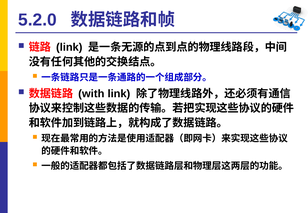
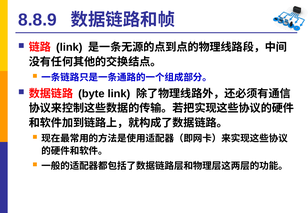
5.2.0: 5.2.0 -> 8.8.9
with: with -> byte
